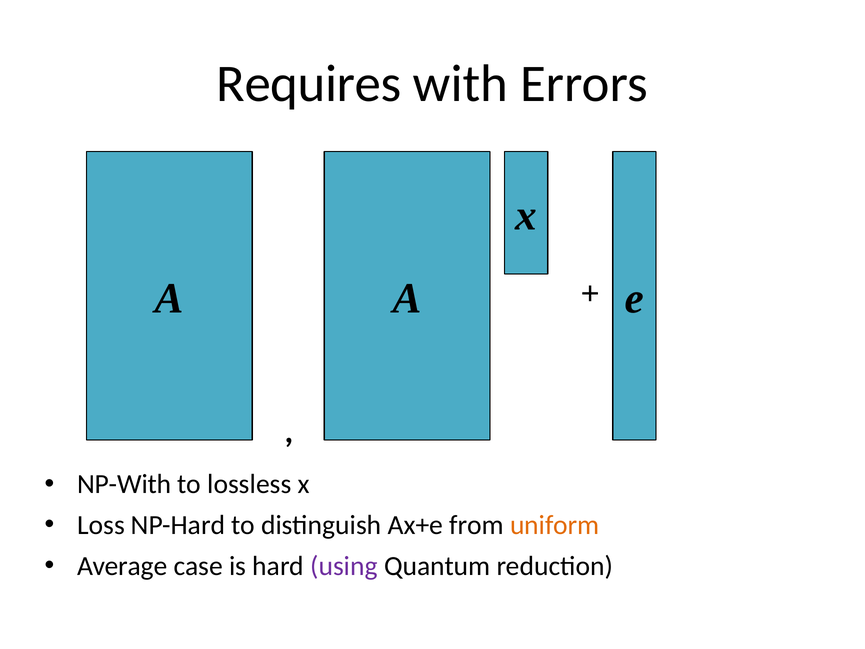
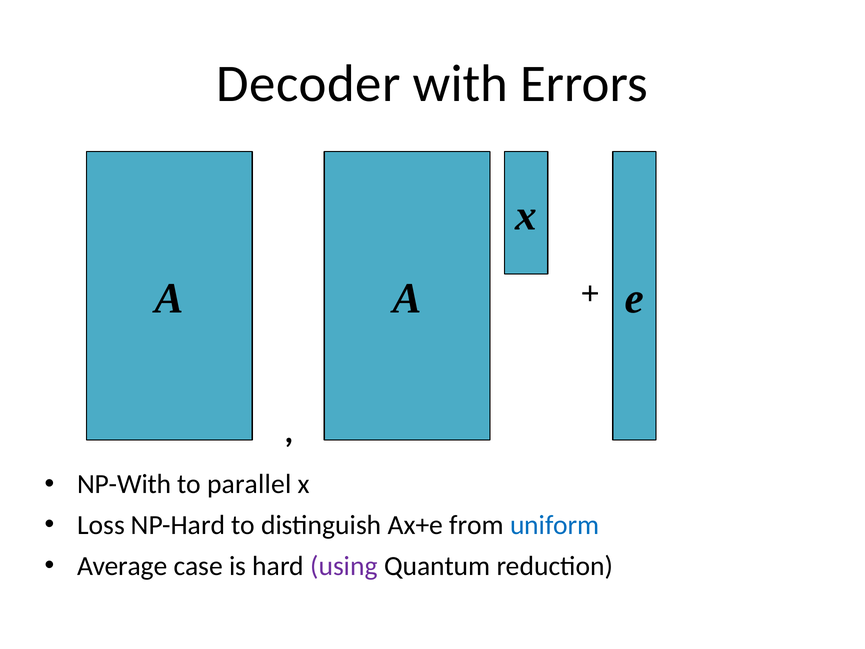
Requires: Requires -> Decoder
lossless: lossless -> parallel
uniform colour: orange -> blue
